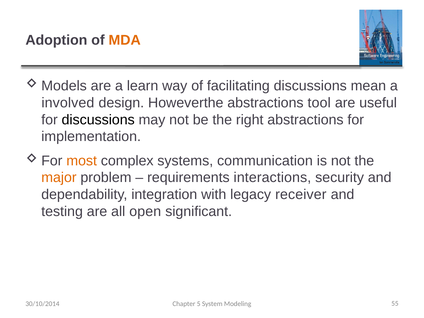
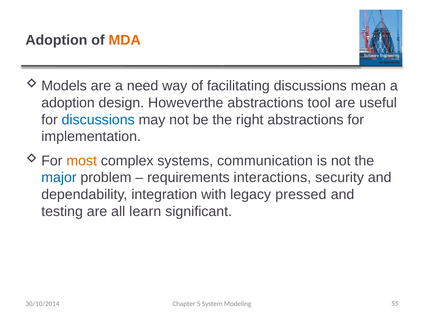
learn: learn -> need
involved at (68, 103): involved -> adoption
discussions at (98, 120) colour: black -> blue
major colour: orange -> blue
receiver: receiver -> pressed
open: open -> learn
